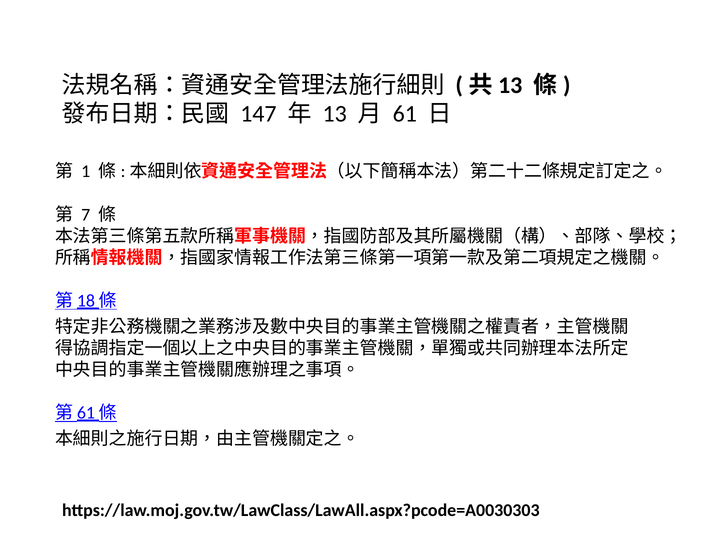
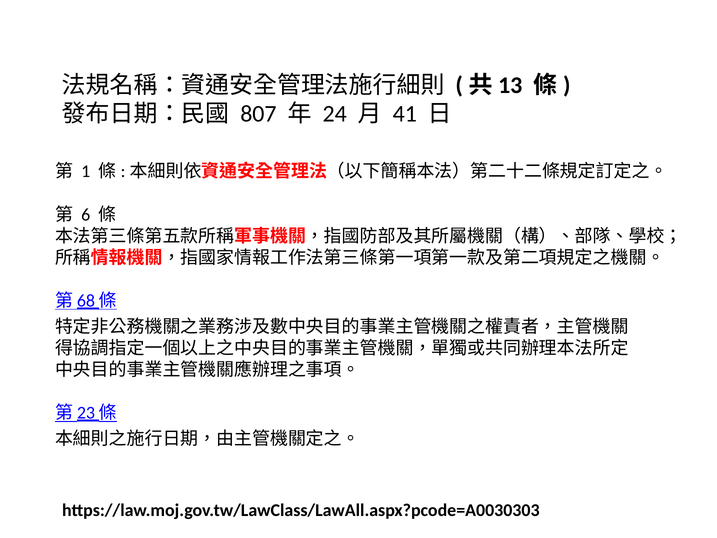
147: 147 -> 807
13: 13 -> 24
61 at (405, 114): 61 -> 41
7: 7 -> 6
18: 18 -> 68
61 at (86, 413): 61 -> 23
